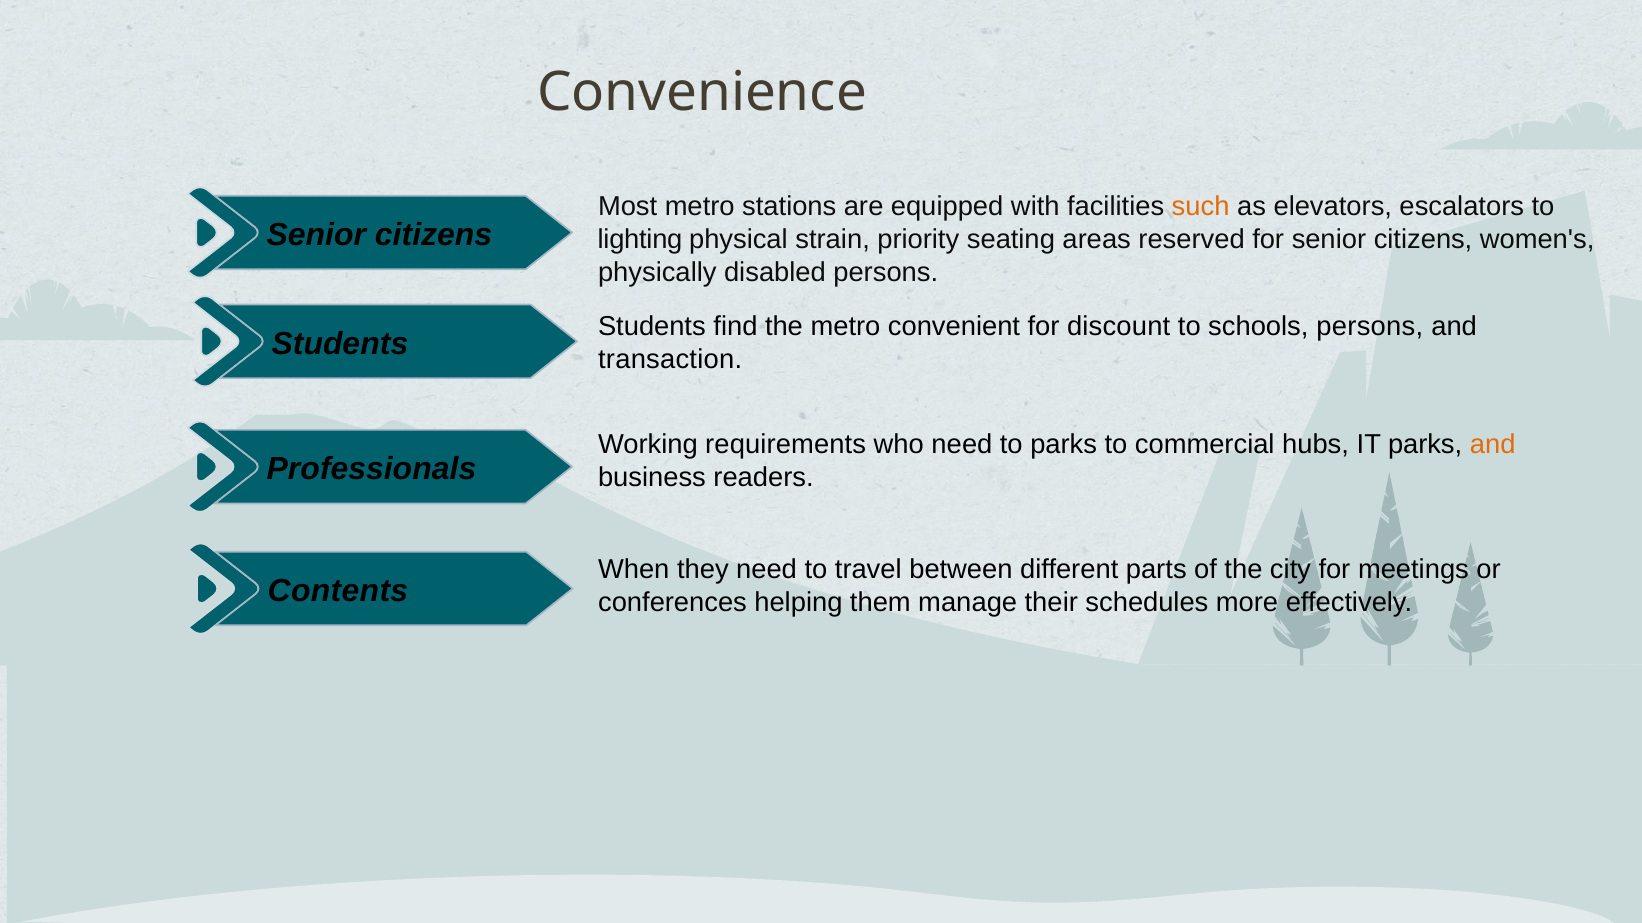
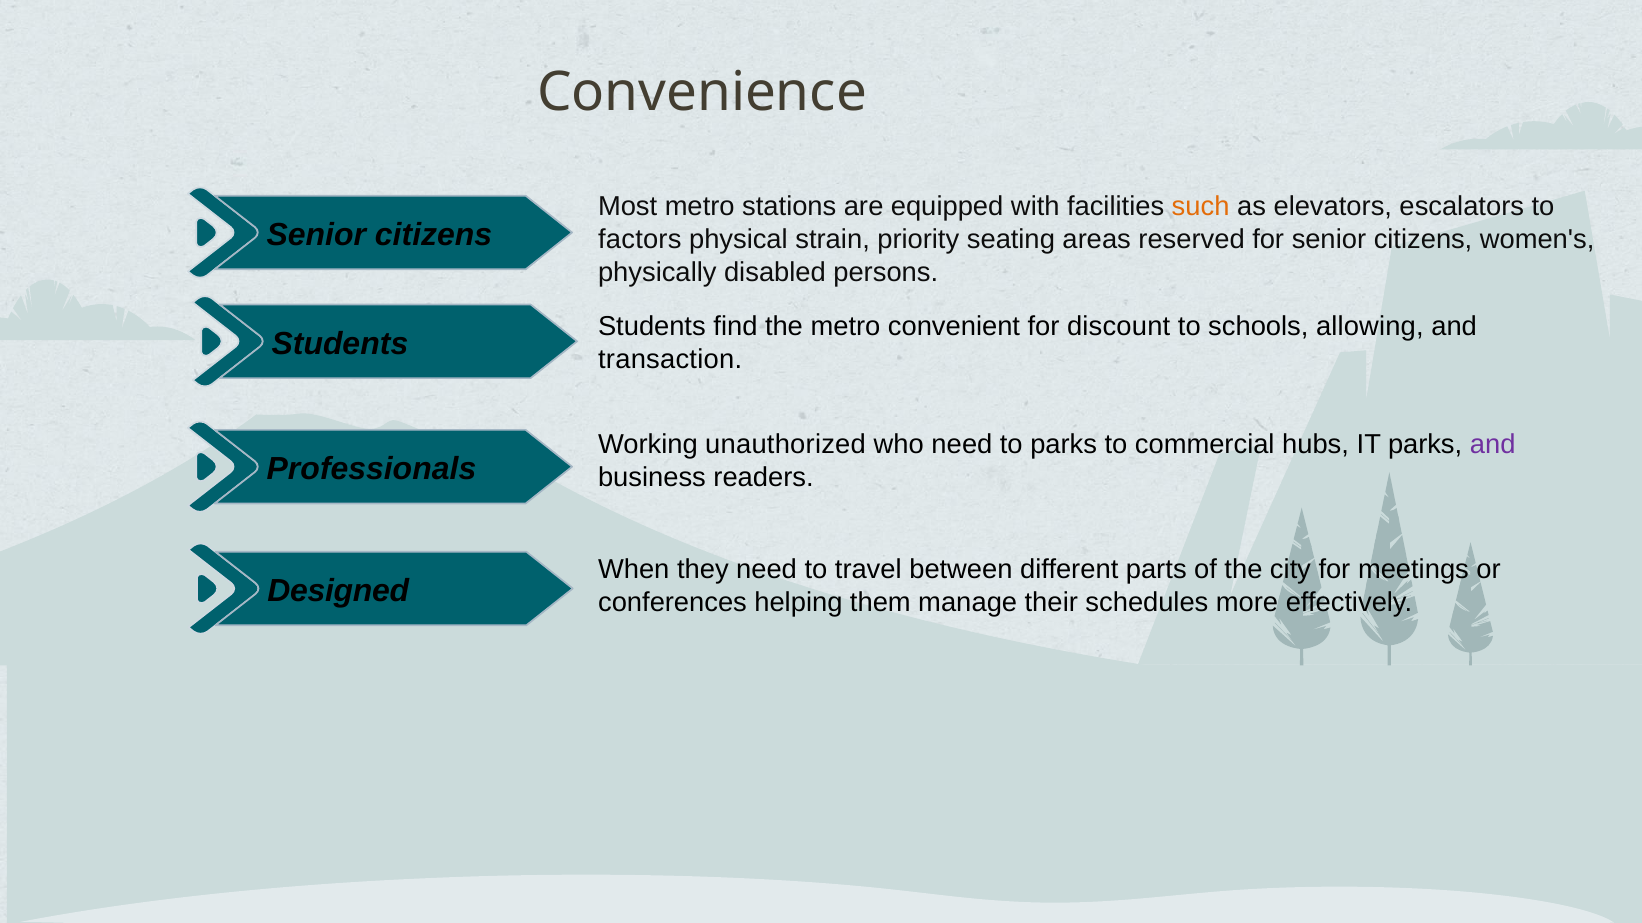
lighting: lighting -> factors
schools persons: persons -> allowing
requirements: requirements -> unauthorized
and at (1493, 445) colour: orange -> purple
Contents: Contents -> Designed
